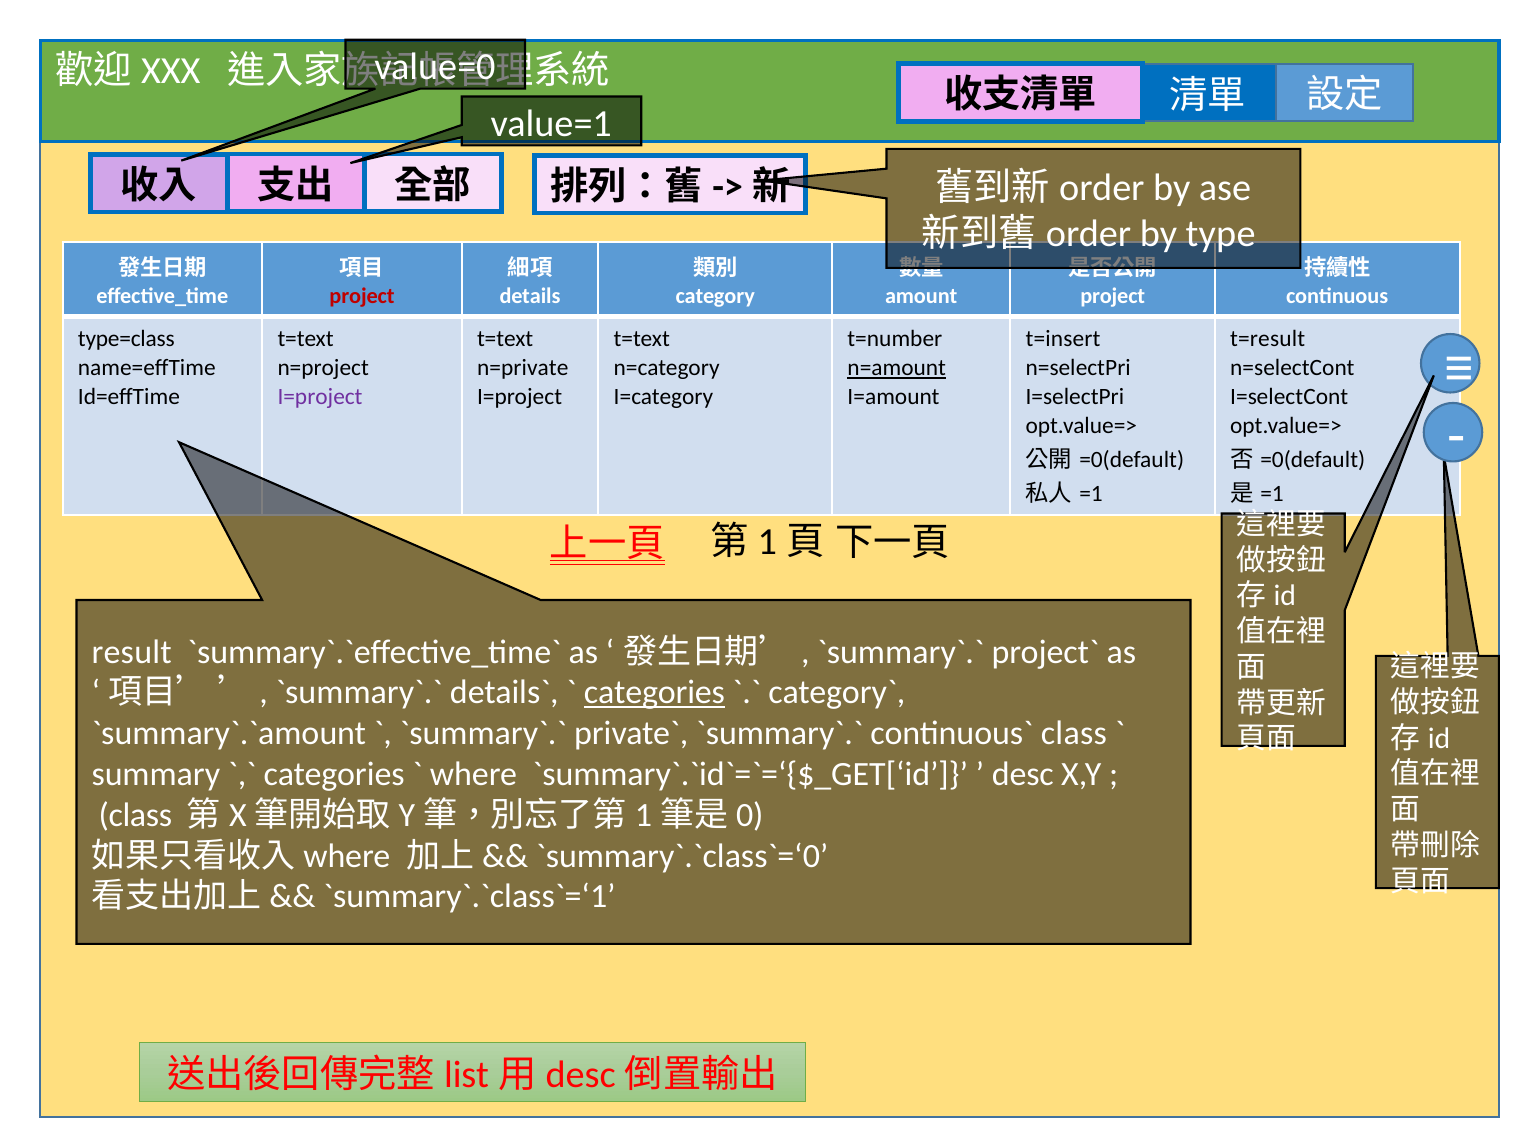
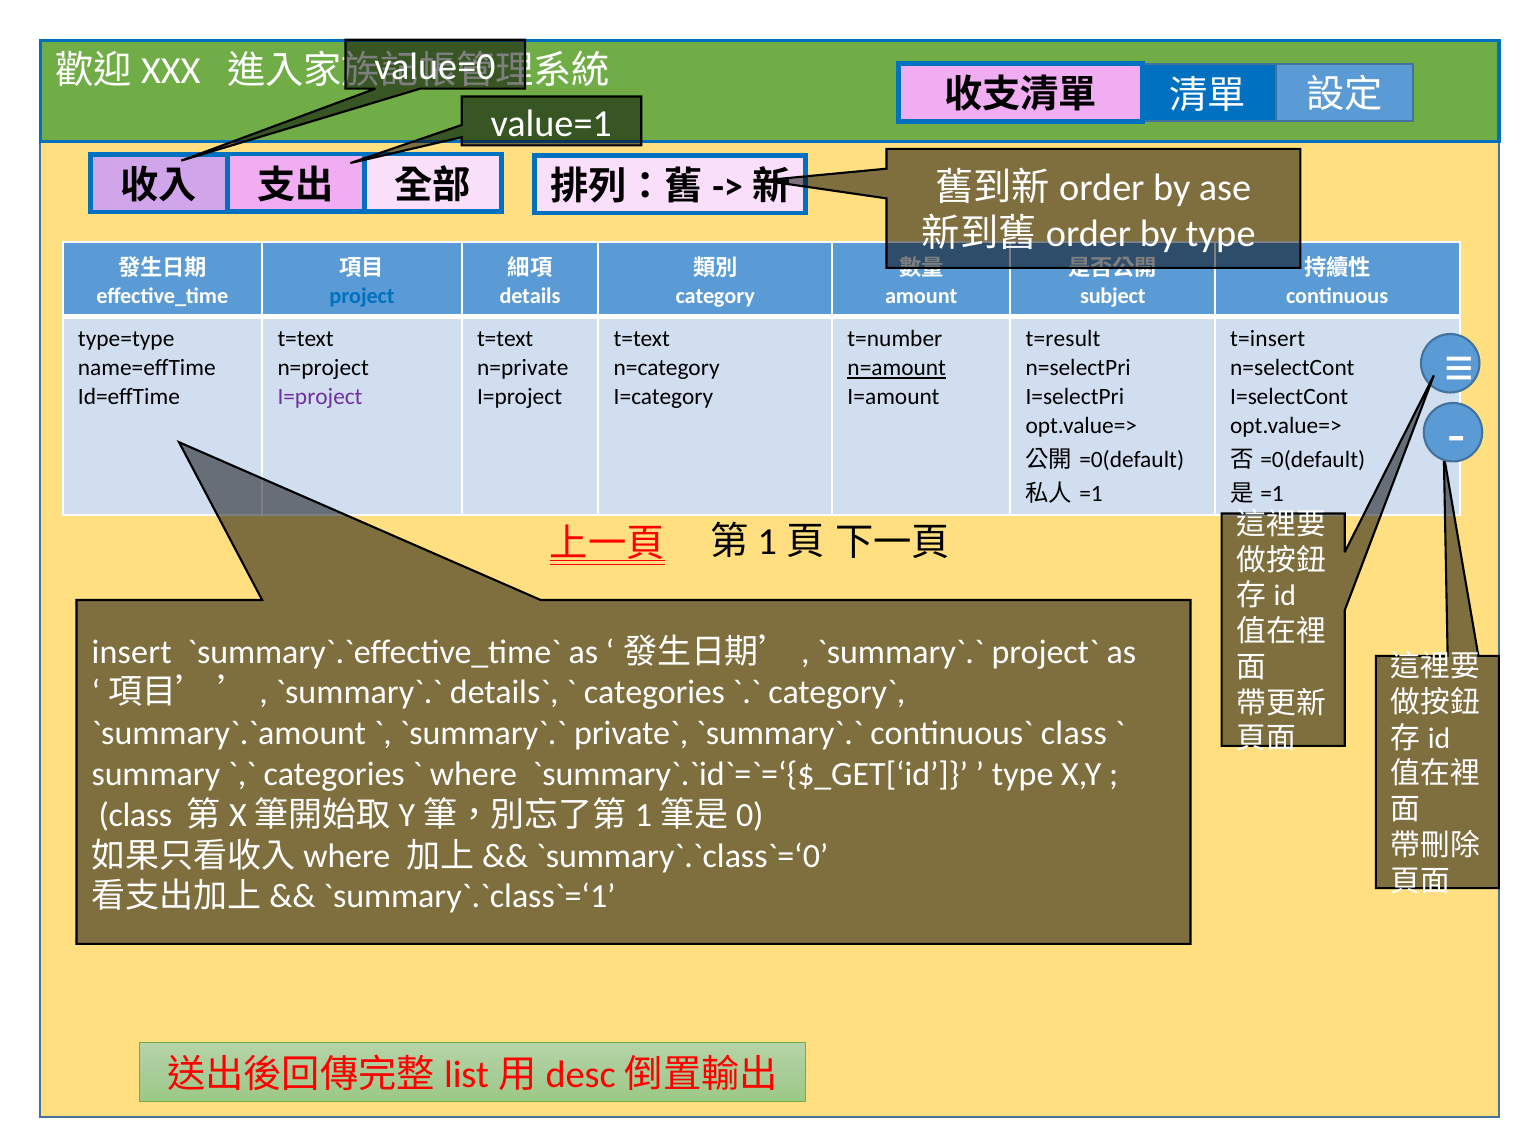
project at (362, 296) colour: red -> blue
project at (1113, 296): project -> subject
type=class: type=class -> type=type
t=insert: t=insert -> t=result
t=result: t=result -> t=insert
result: result -> insert
categories at (654, 693) underline: present -> none
desc at (1023, 774): desc -> type
